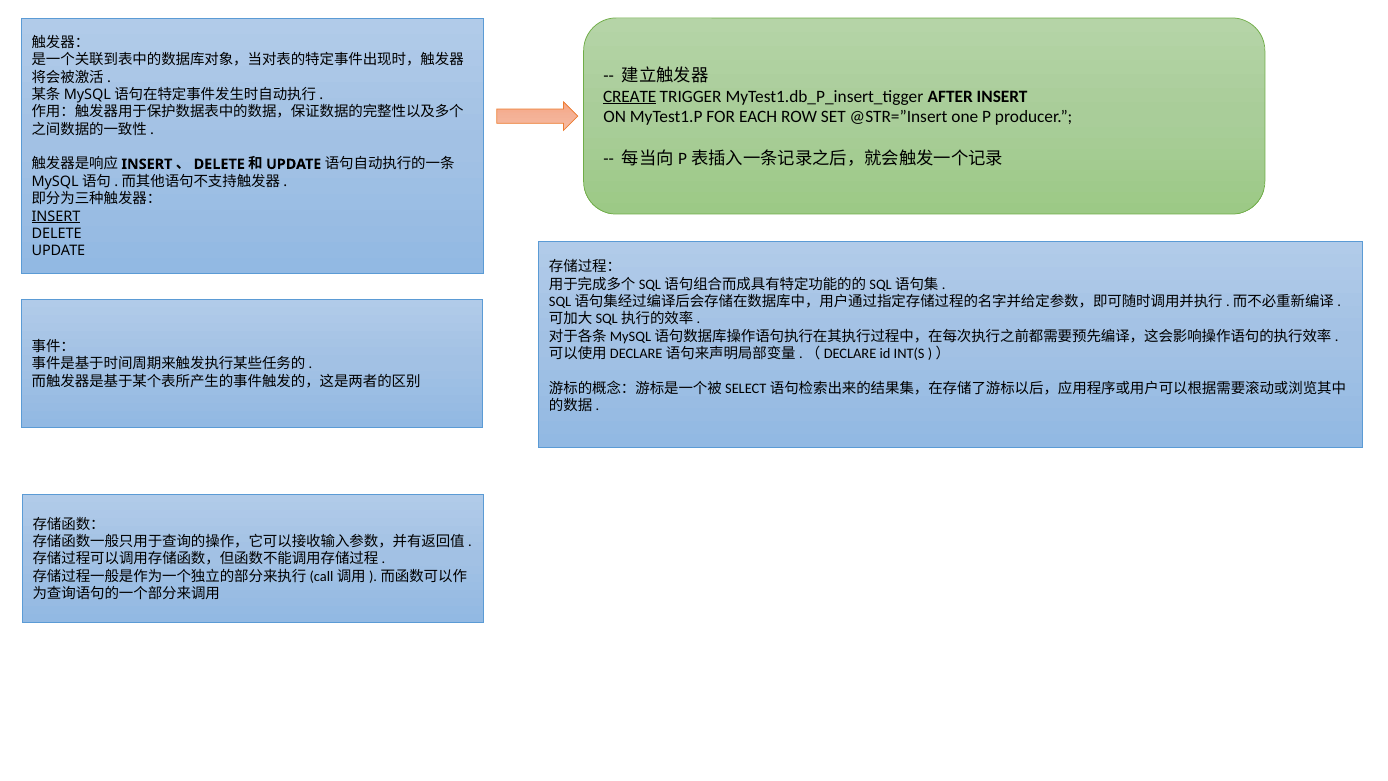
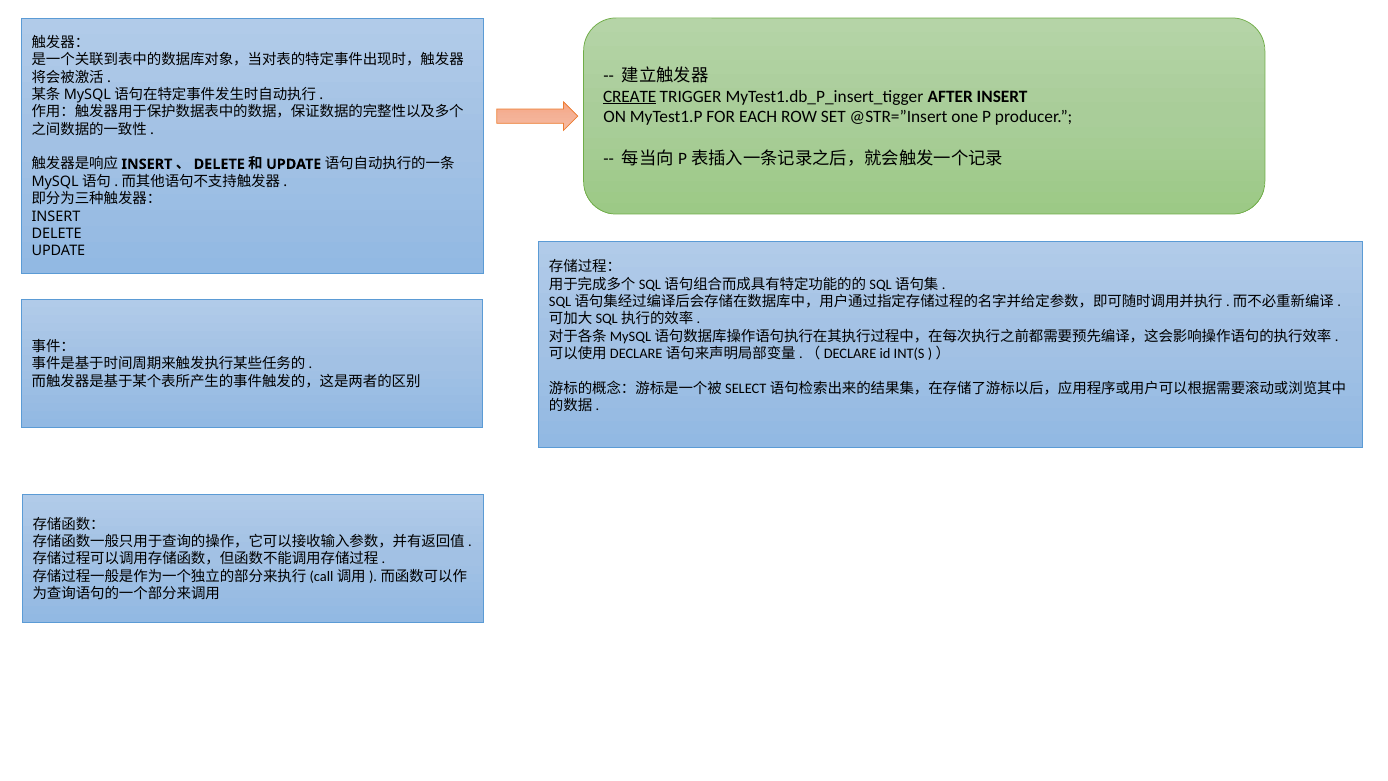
INSERT at (56, 216) underline: present -> none
